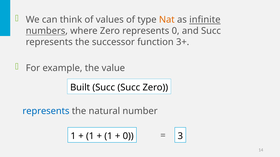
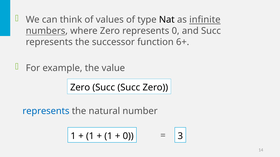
Nat colour: orange -> black
3+: 3+ -> 6+
Built at (80, 88): Built -> Zero
